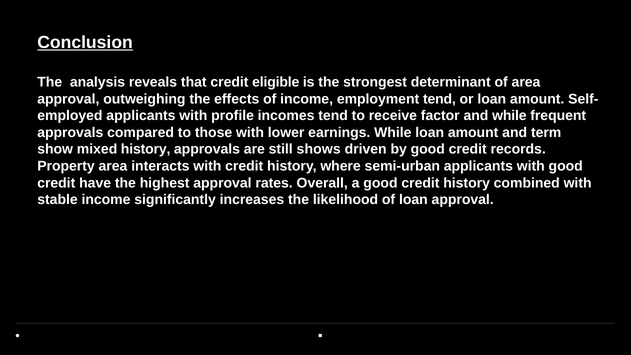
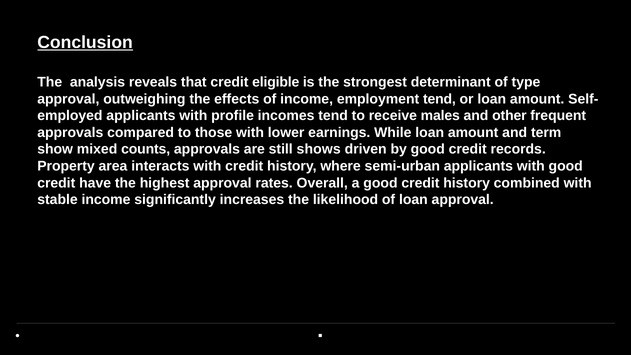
of area: area -> type
factor: factor -> males
and while: while -> other
mixed history: history -> counts
